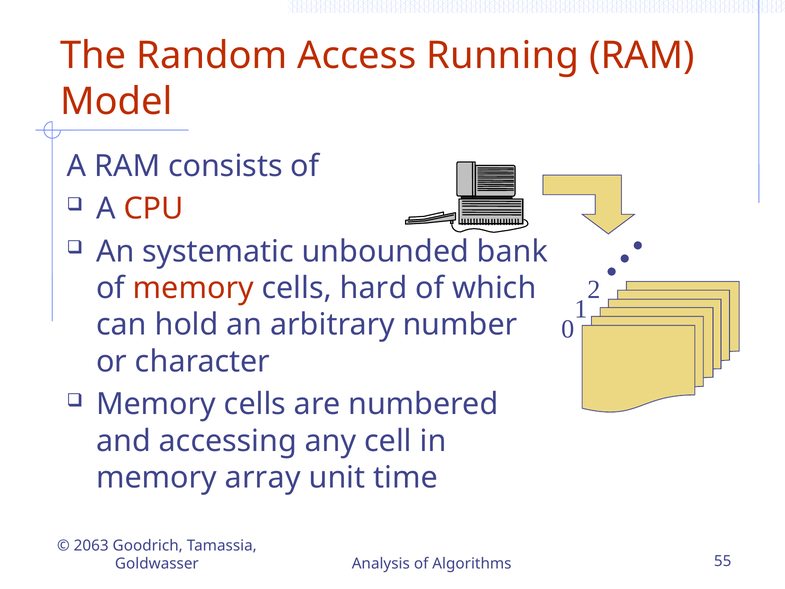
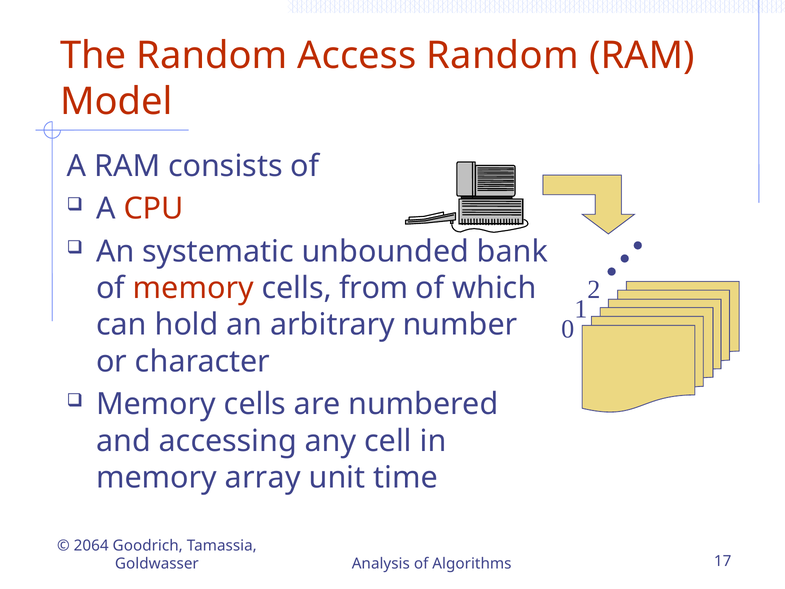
Access Running: Running -> Random
hard: hard -> from
2063: 2063 -> 2064
55: 55 -> 17
